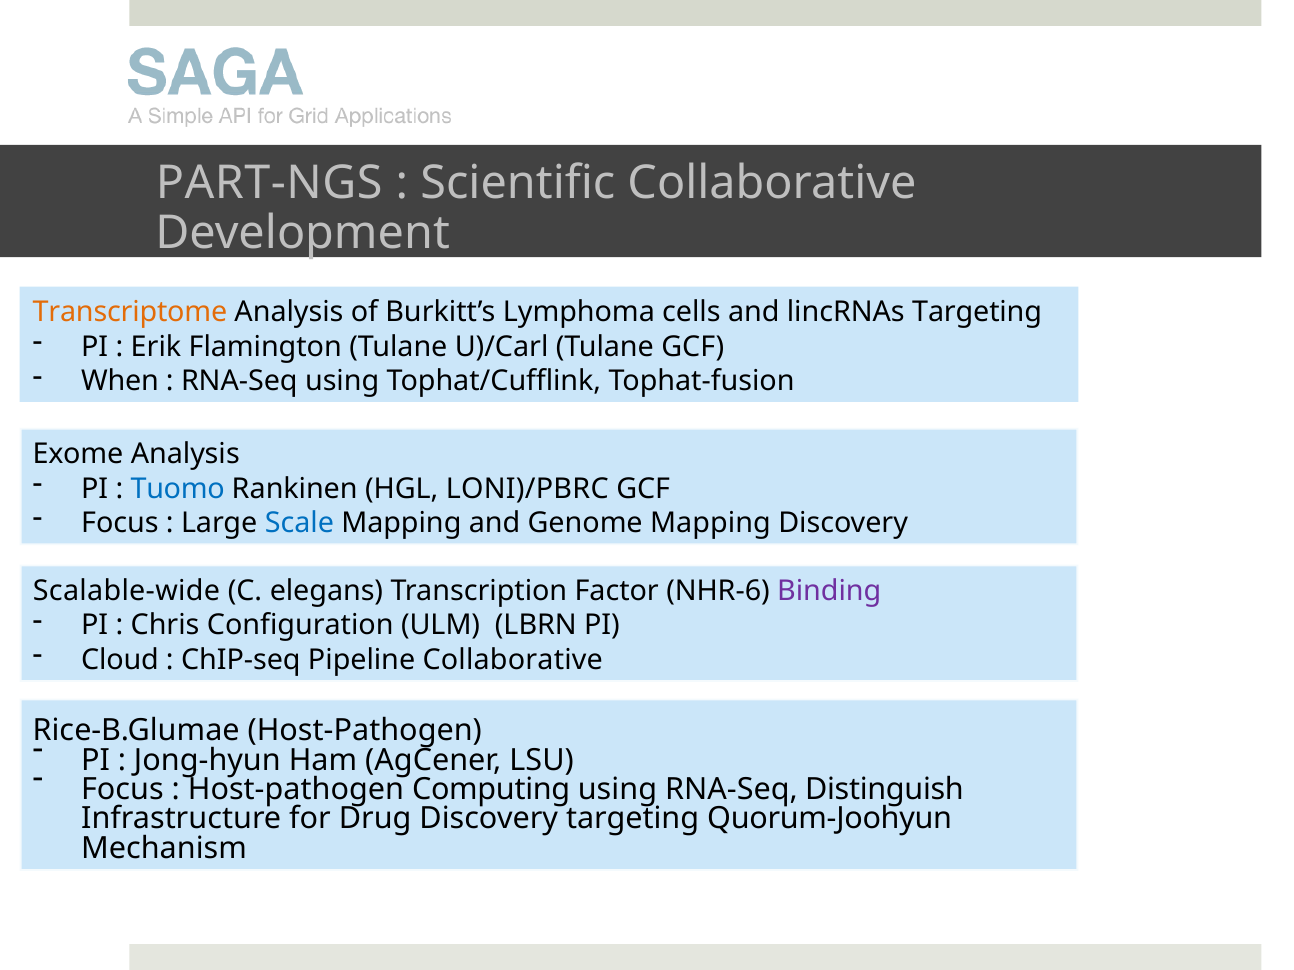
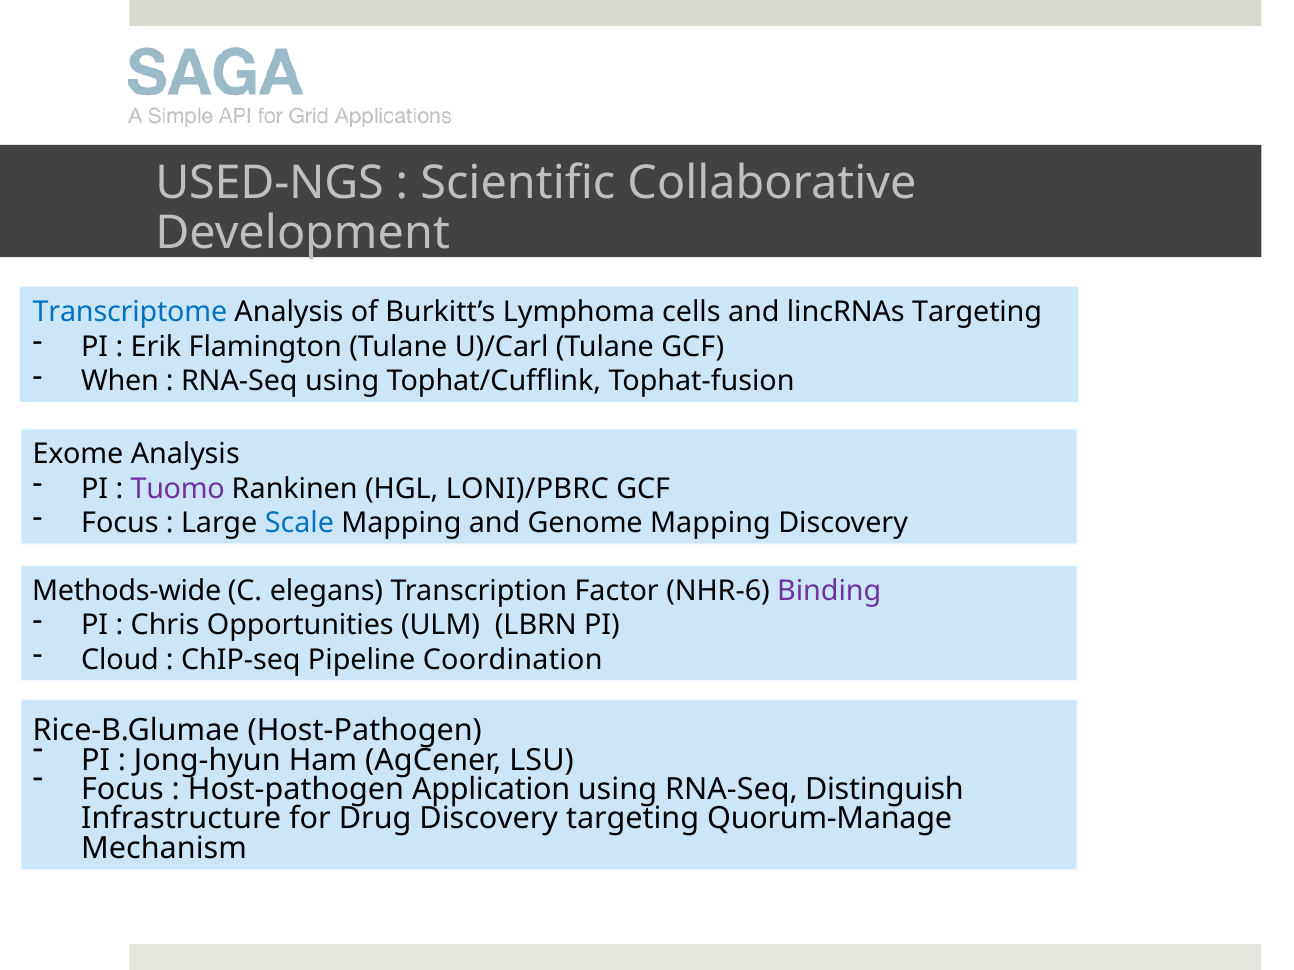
PART-NGS: PART-NGS -> USED-NGS
Transcriptome colour: orange -> blue
Tuomo colour: blue -> purple
Scalable-wide: Scalable-wide -> Methods-wide
Configuration: Configuration -> Opportunities
Pipeline Collaborative: Collaborative -> Coordination
Computing: Computing -> Application
Quorum-Joohyun: Quorum-Joohyun -> Quorum-Manage
